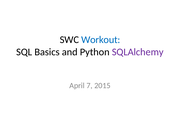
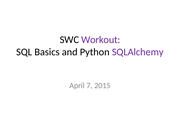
Workout colour: blue -> purple
